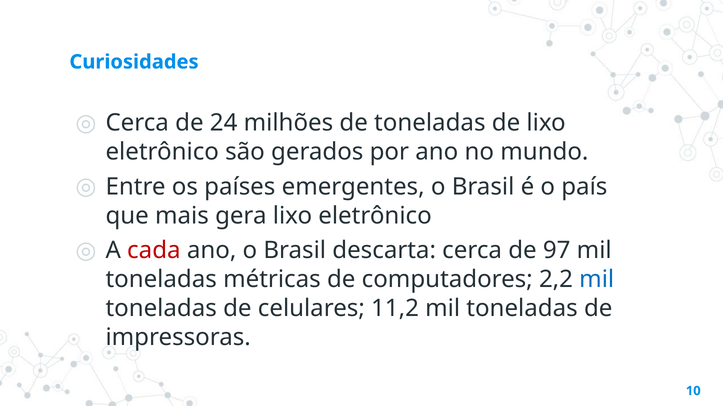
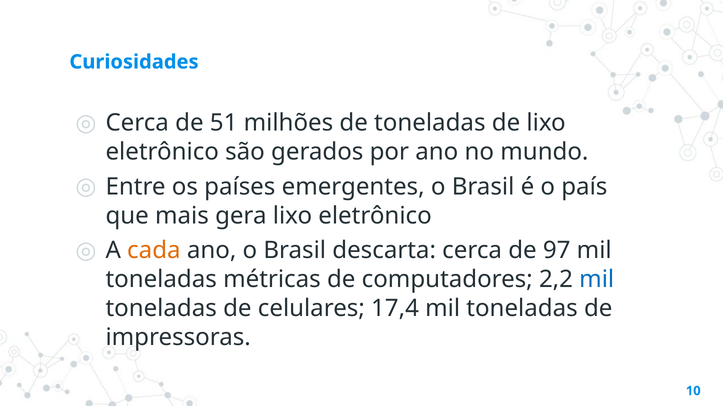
24: 24 -> 51
cada colour: red -> orange
11,2: 11,2 -> 17,4
